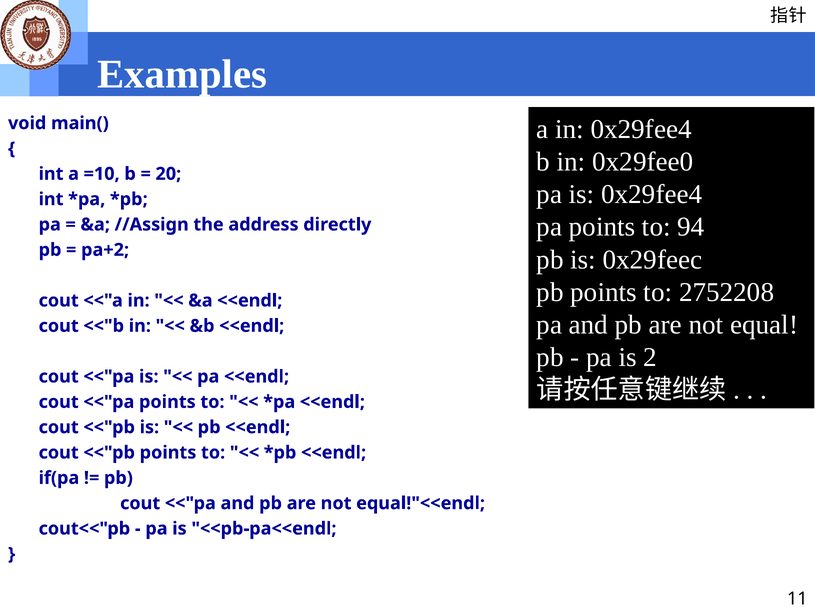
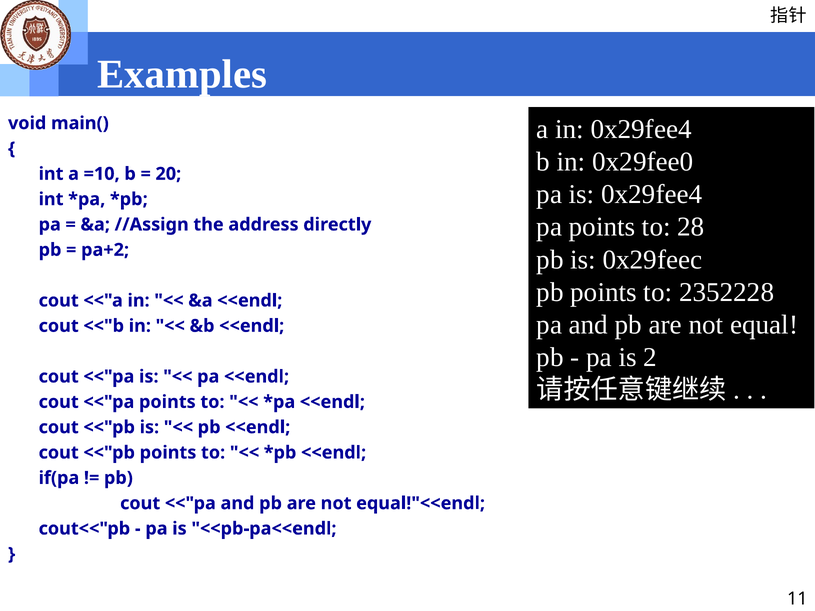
94: 94 -> 28
2752208: 2752208 -> 2352228
